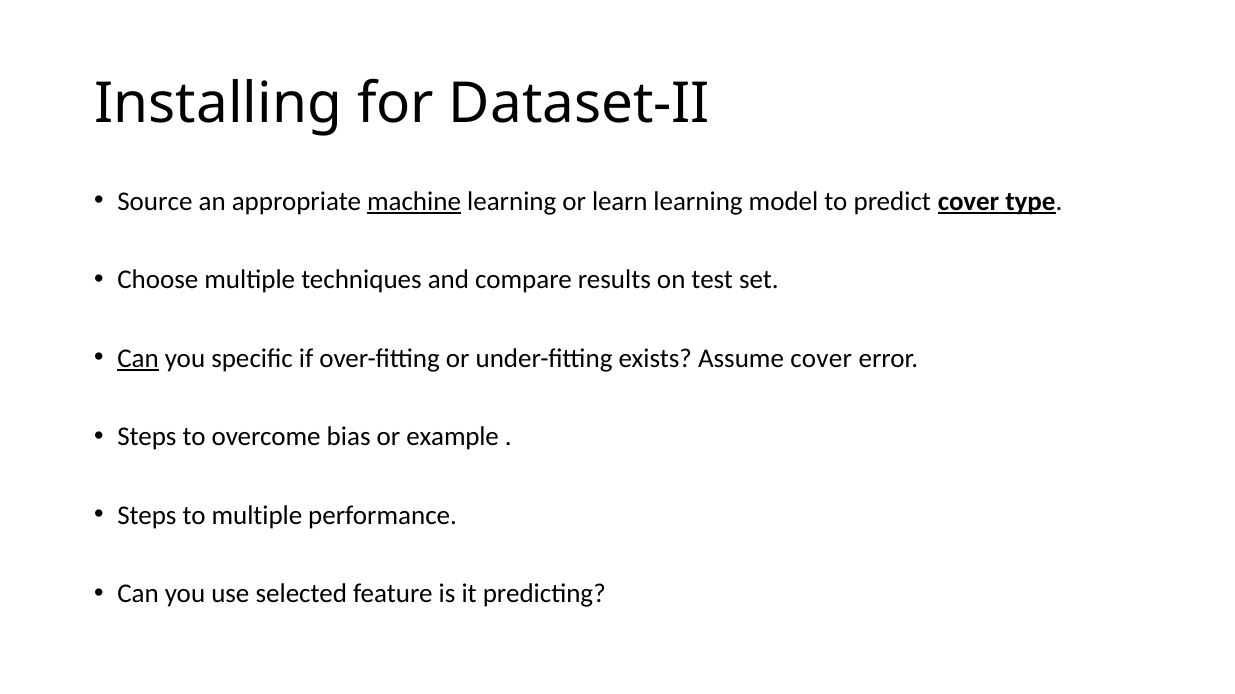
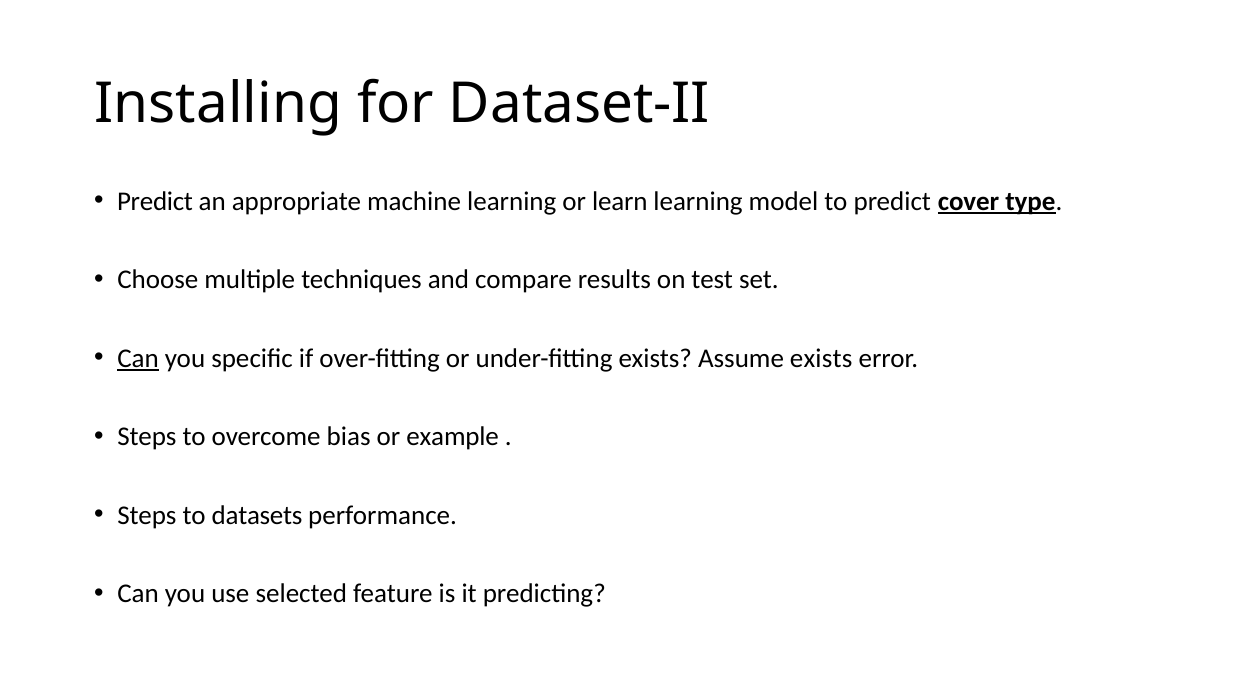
Source at (155, 202): Source -> Predict
machine underline: present -> none
Assume cover: cover -> exists
to multiple: multiple -> datasets
